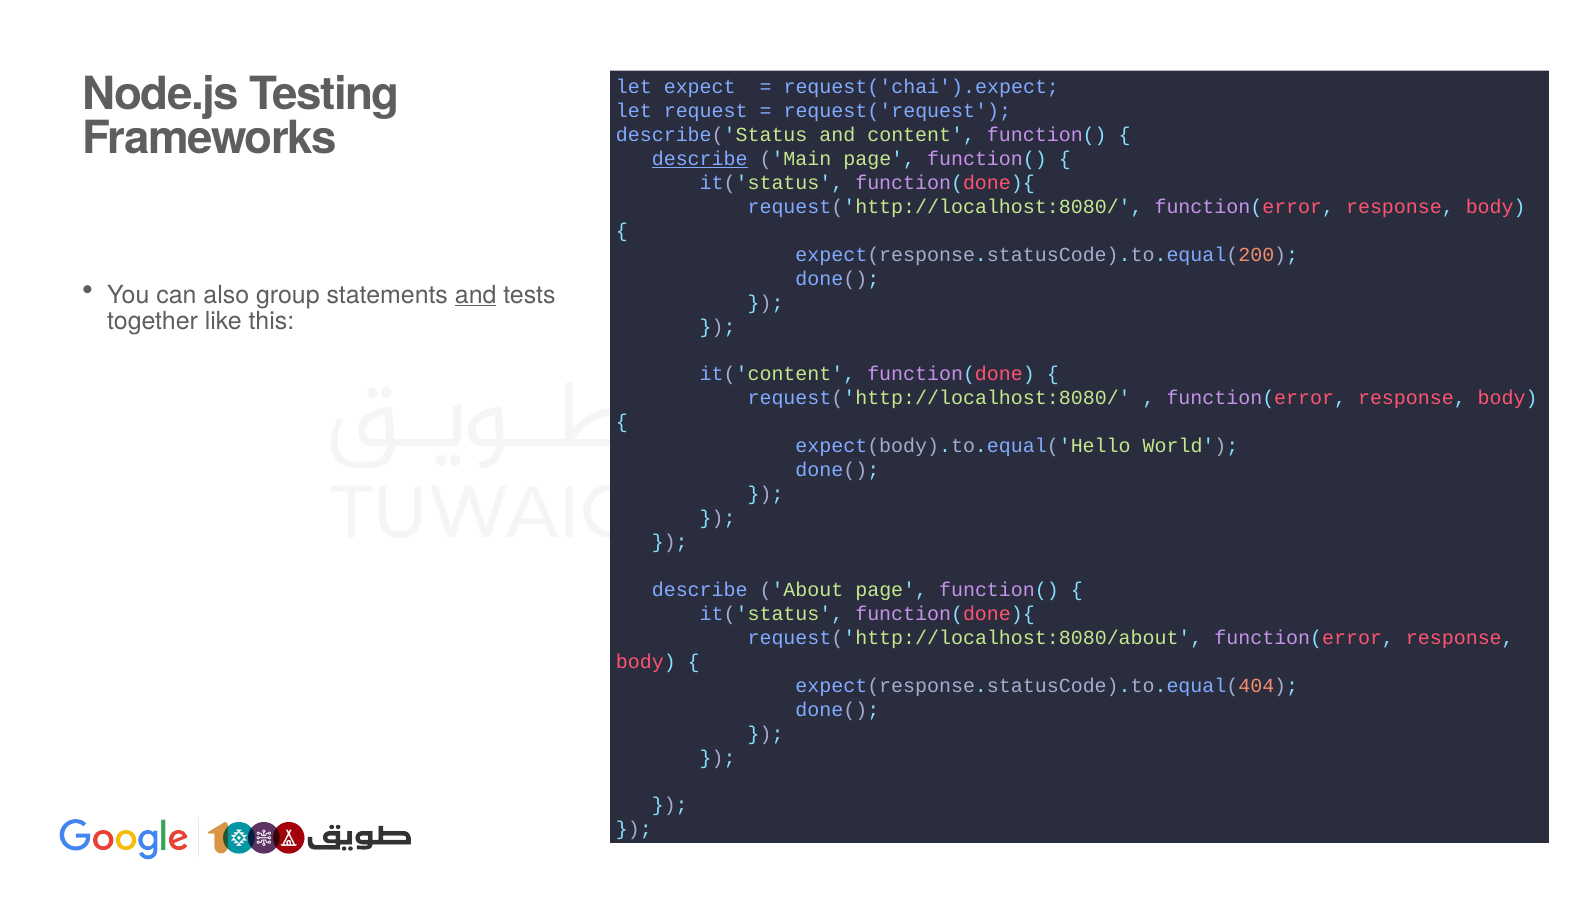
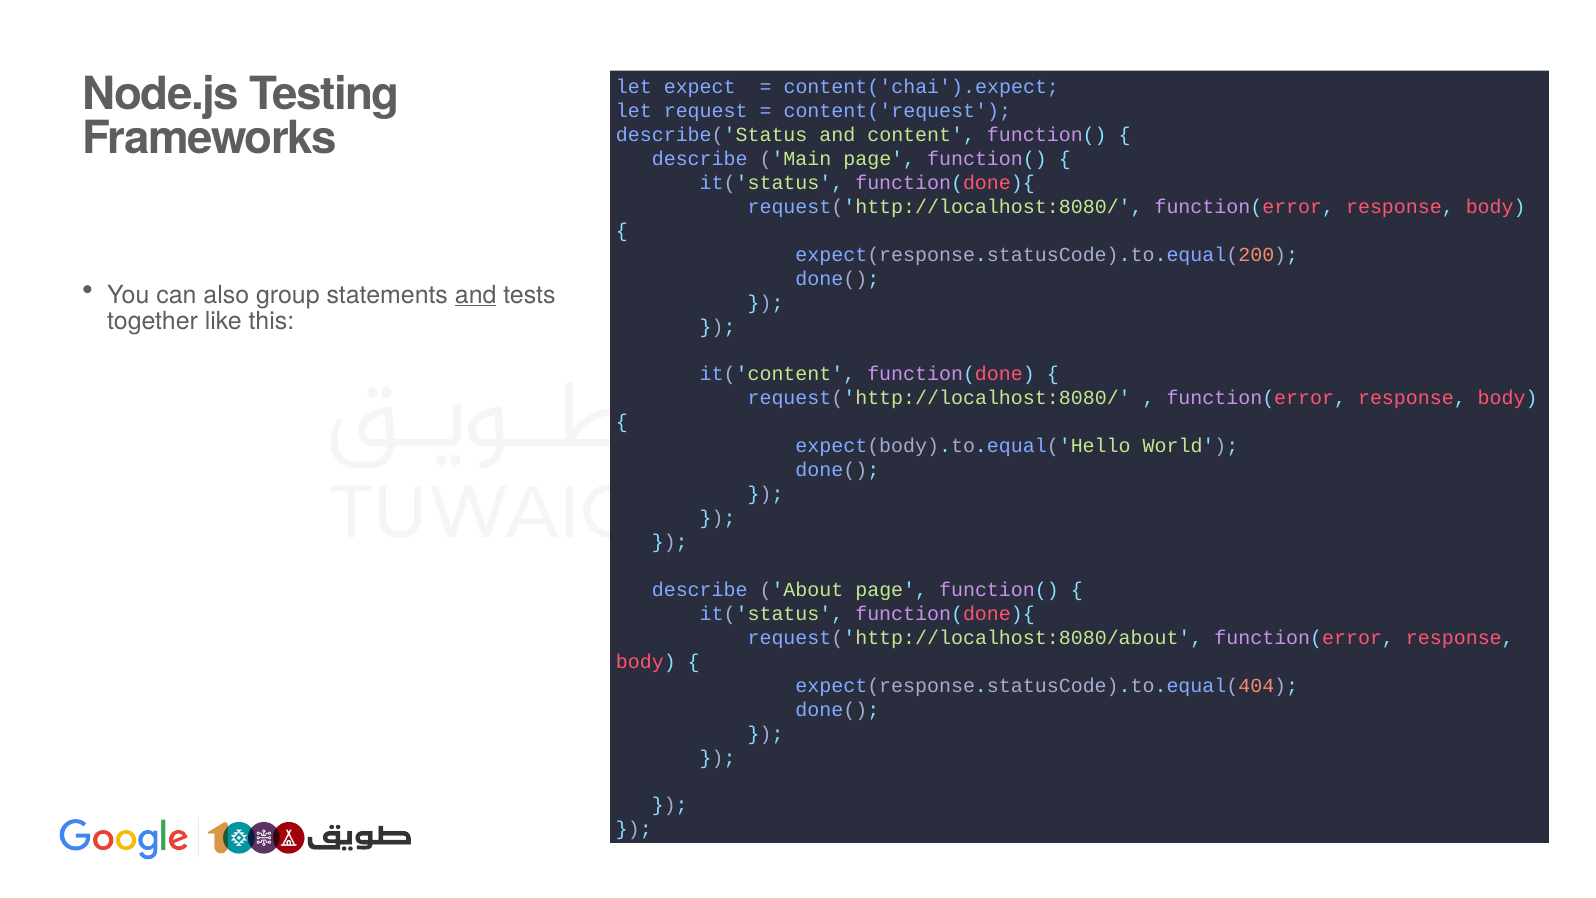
request('chai').expect: request('chai').expect -> content('chai').expect
request('request: request('request -> content('request
describe at (700, 159) underline: present -> none
